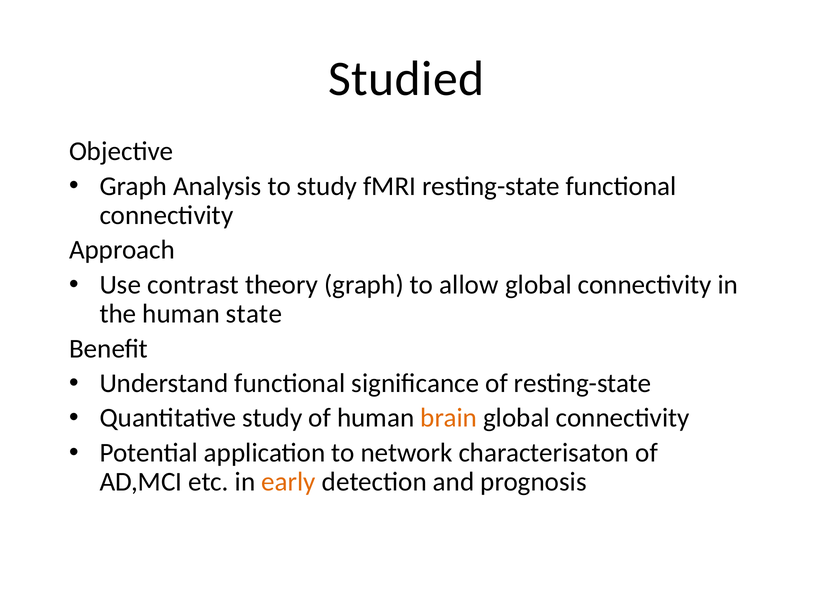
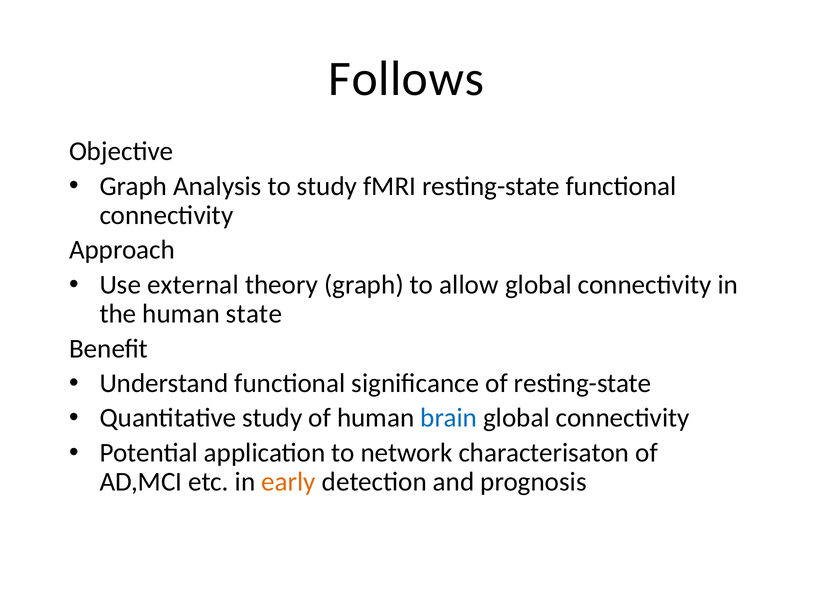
Studied: Studied -> Follows
contrast: contrast -> external
brain colour: orange -> blue
